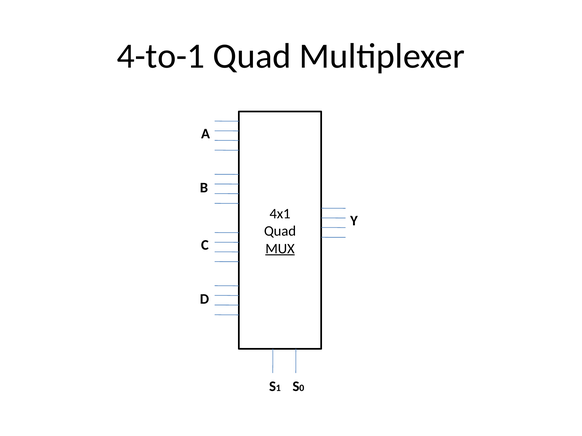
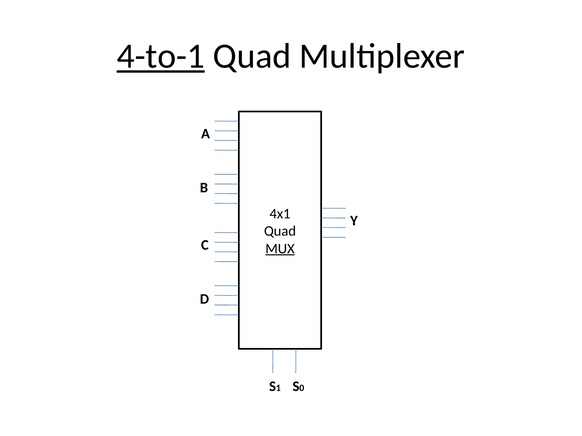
4-to-1 underline: none -> present
